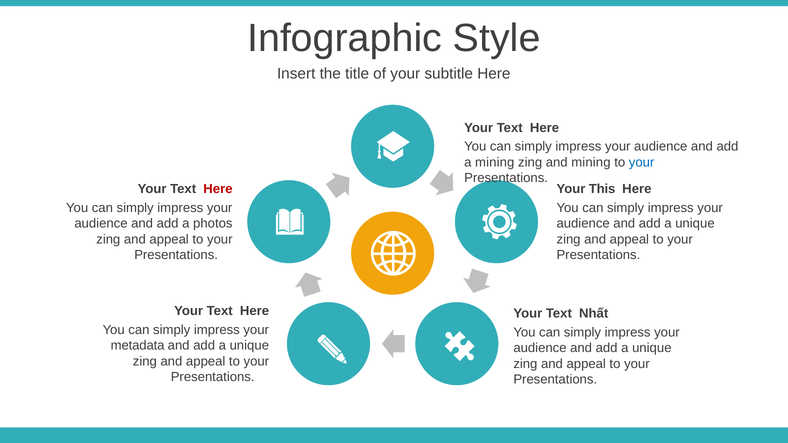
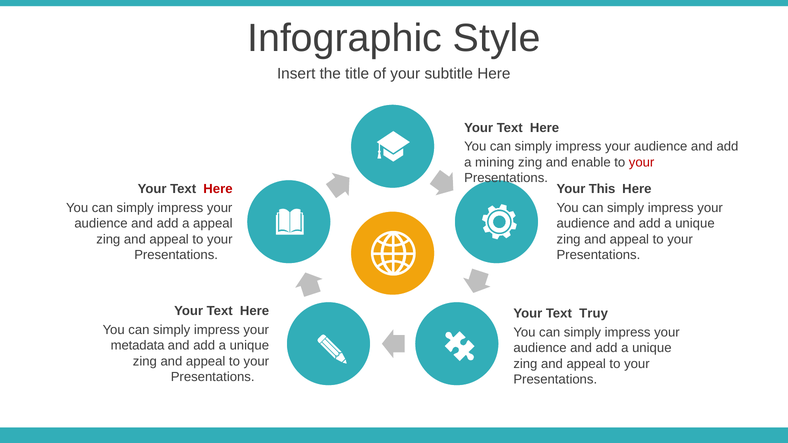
and mining: mining -> enable
your at (642, 162) colour: blue -> red
a photos: photos -> appeal
Nhất: Nhất -> Truy
